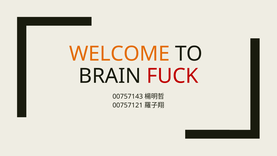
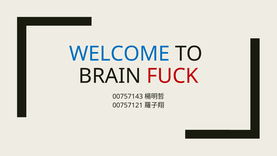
WELCOME colour: orange -> blue
